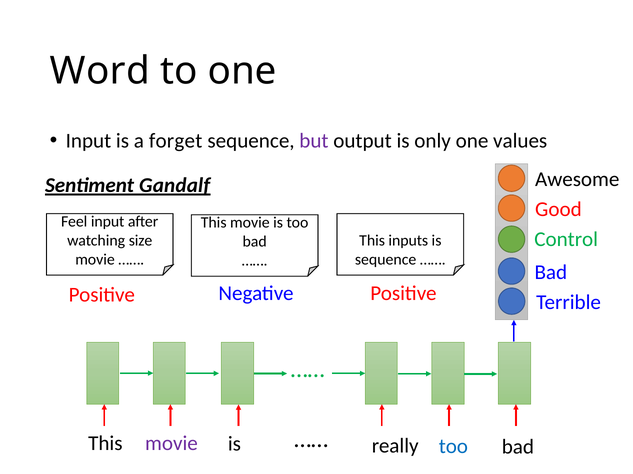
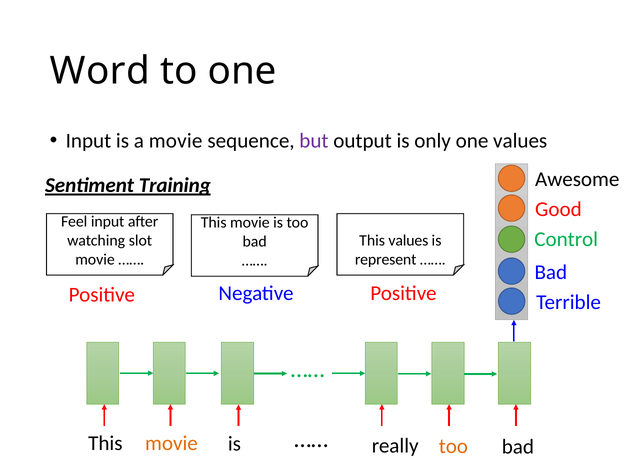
a forget: forget -> movie
Gandalf: Gandalf -> Training
size: size -> slot
This inputs: inputs -> values
sequence at (386, 260): sequence -> represent
movie at (171, 444) colour: purple -> orange
too at (453, 447) colour: blue -> orange
